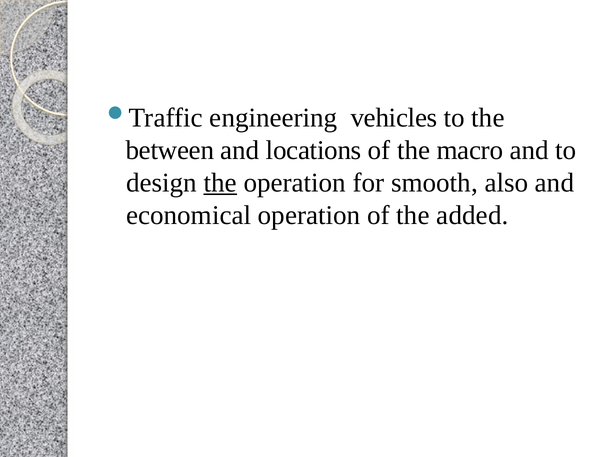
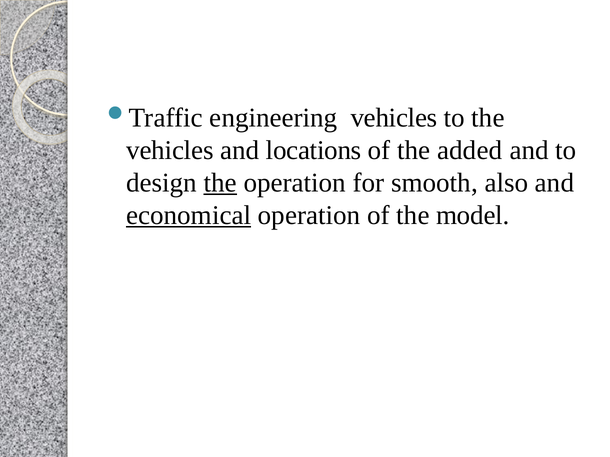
between at (170, 150): between -> vehicles
macro: macro -> added
economical underline: none -> present
added: added -> model
